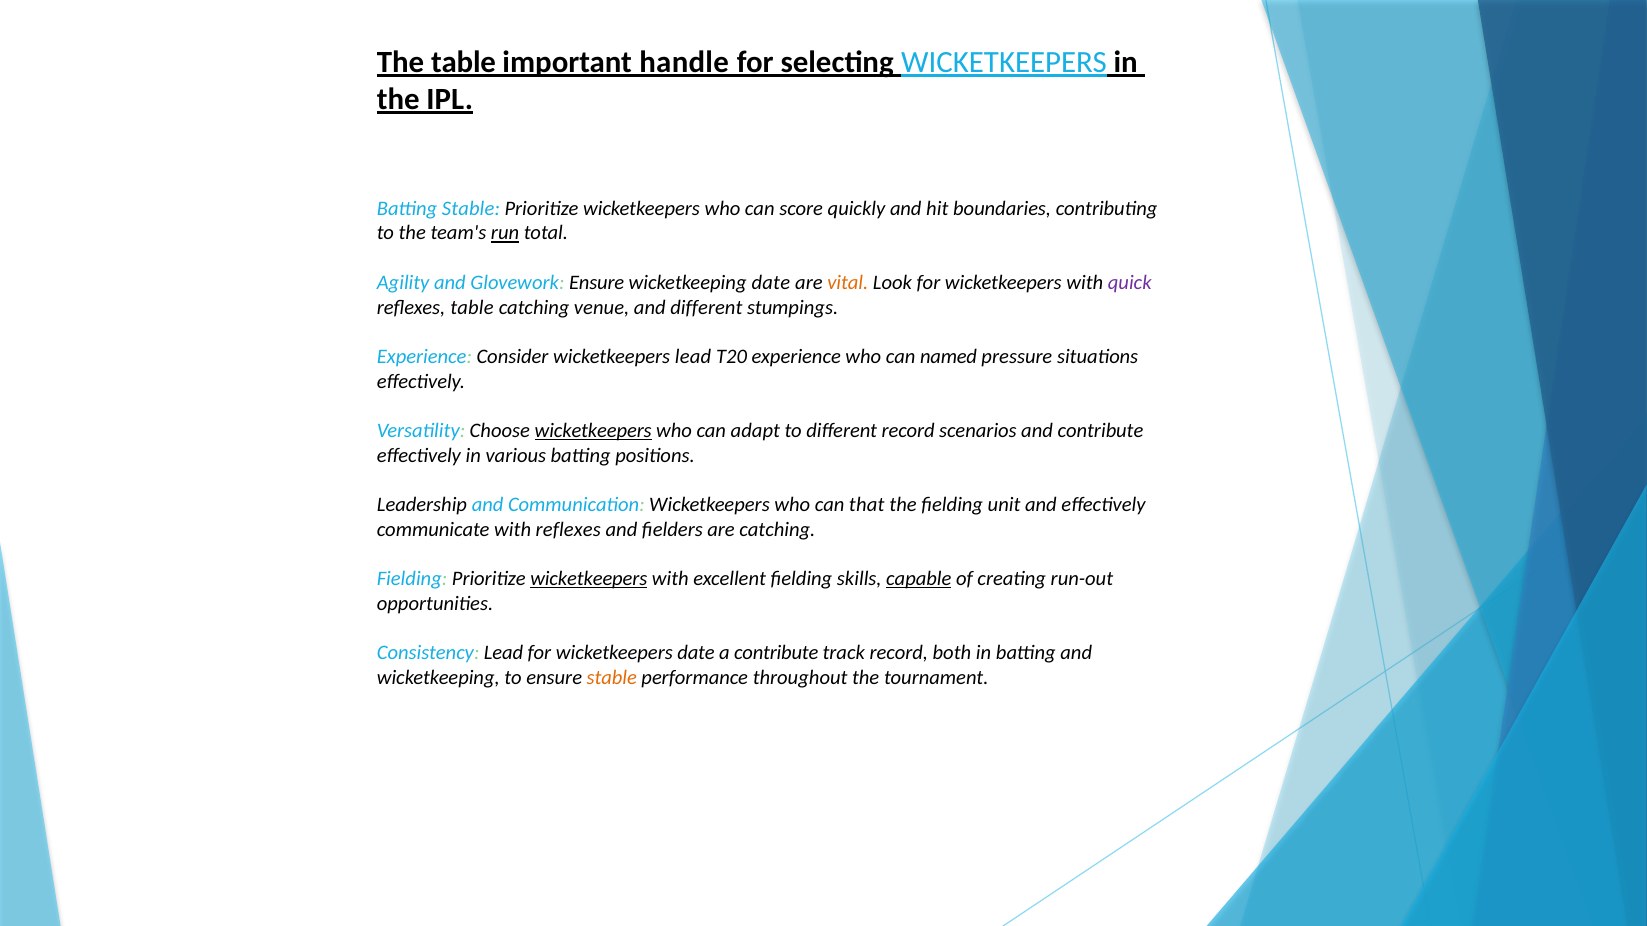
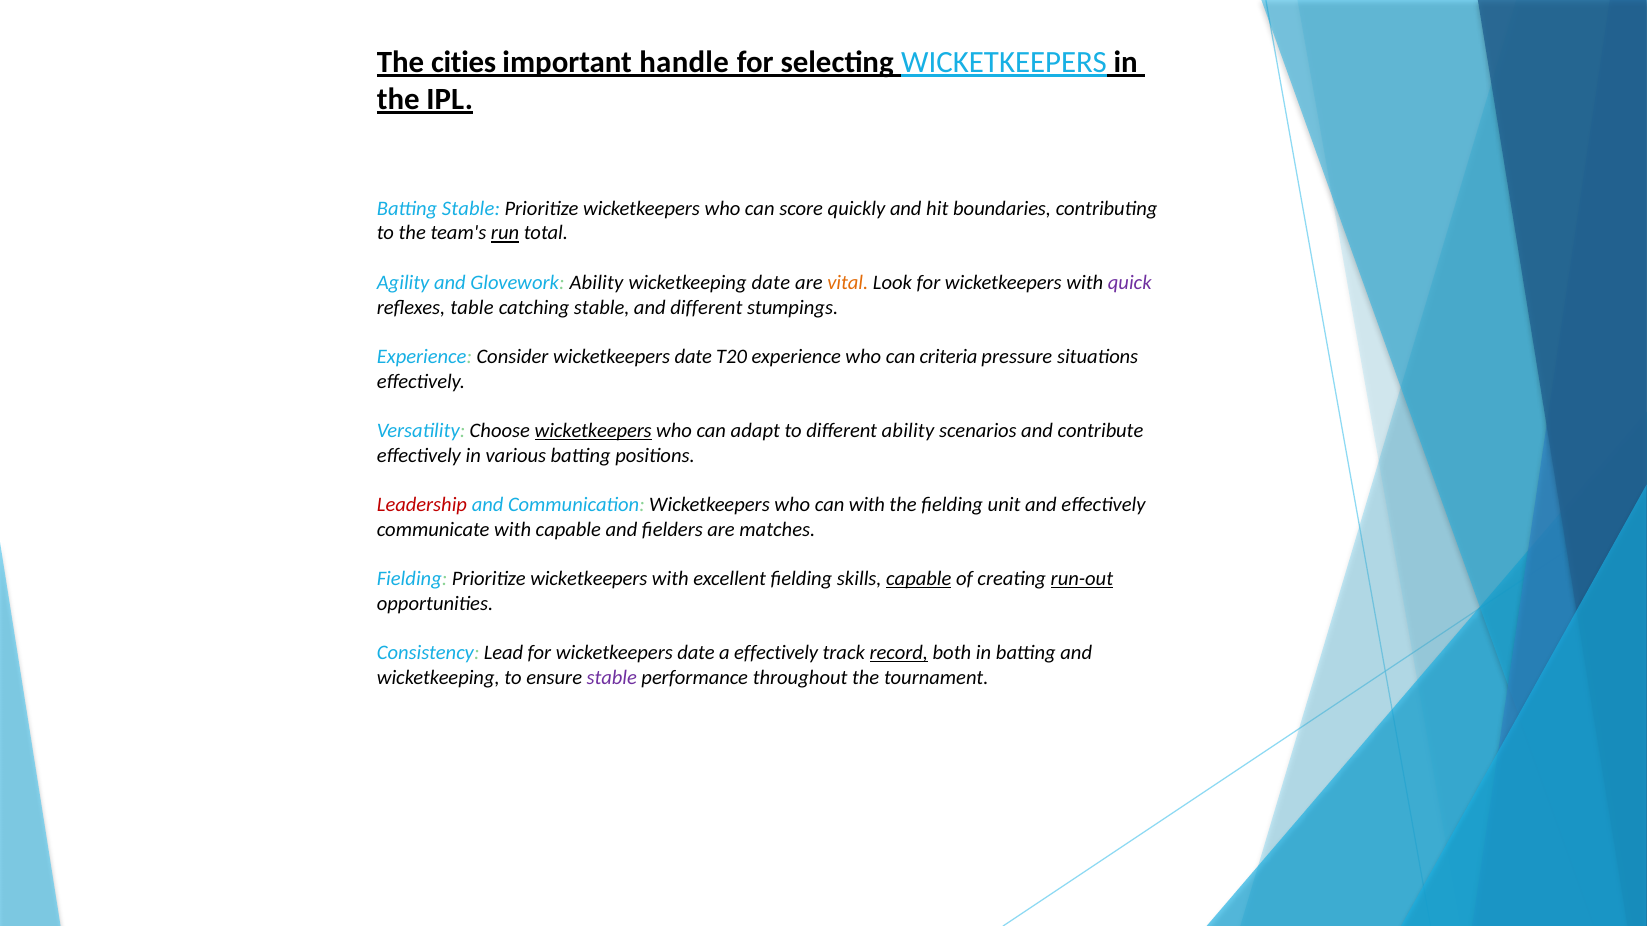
The table: table -> cities
Glovework Ensure: Ensure -> Ability
catching venue: venue -> stable
Consider wicketkeepers lead: lead -> date
named: named -> criteria
different record: record -> ability
Leadership colour: black -> red
can that: that -> with
with reflexes: reflexes -> capable
are catching: catching -> matches
wicketkeepers at (589, 579) underline: present -> none
run-out underline: none -> present
a contribute: contribute -> effectively
record at (899, 653) underline: none -> present
stable at (612, 678) colour: orange -> purple
